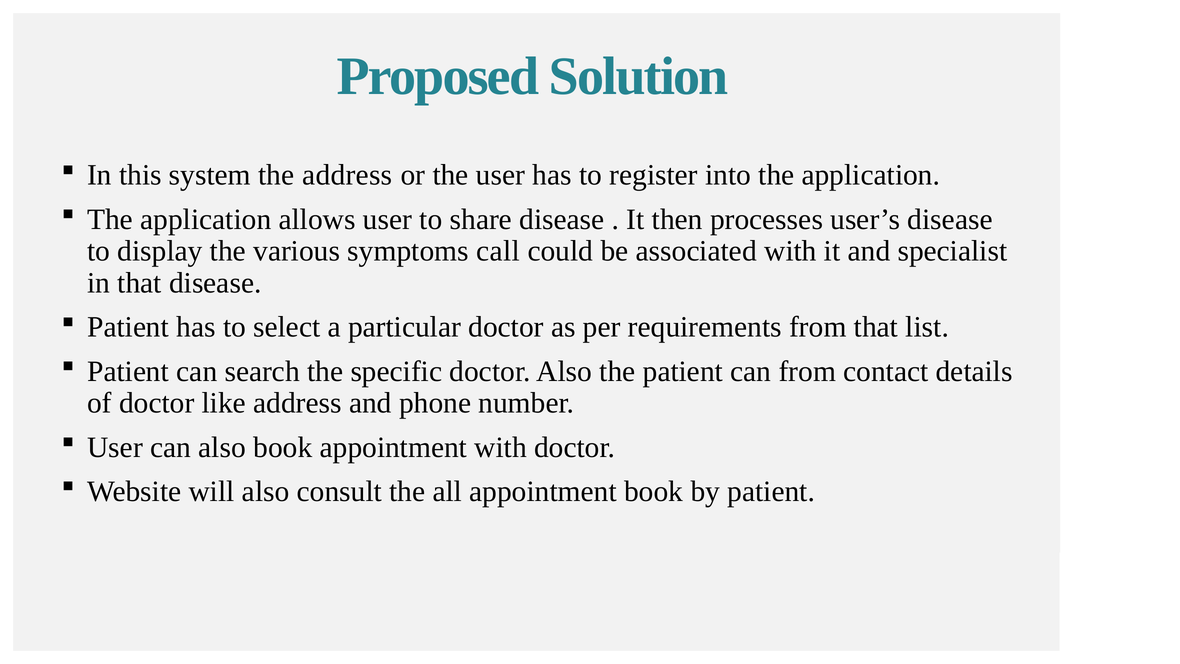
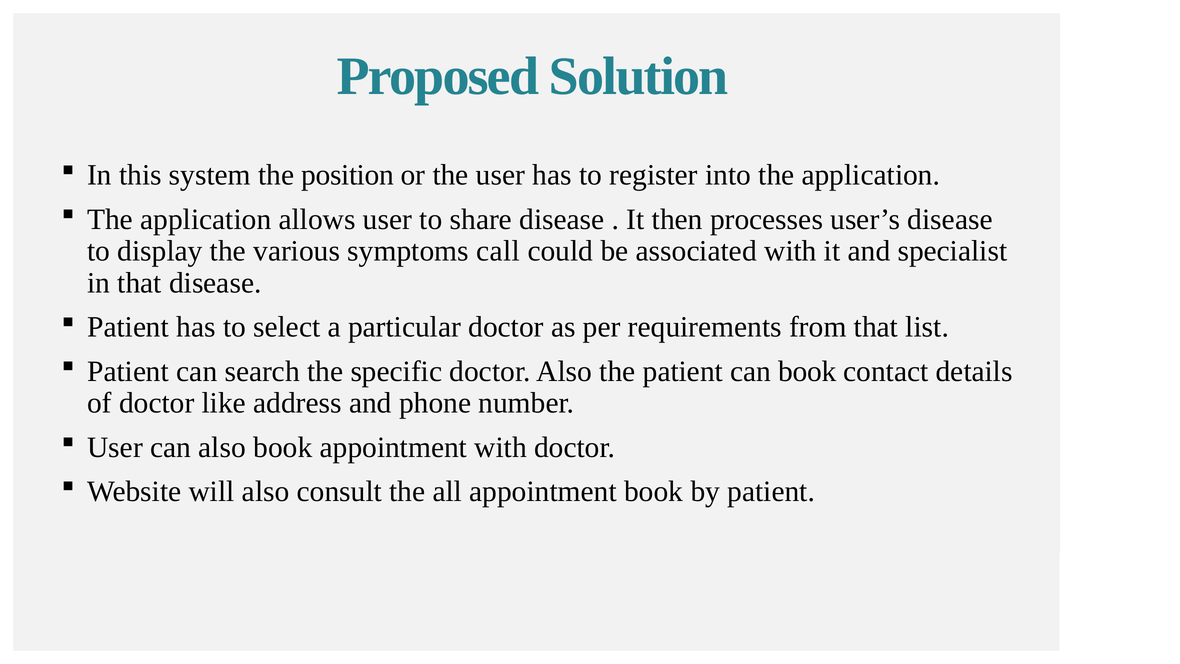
the address: address -> position
can from: from -> book
